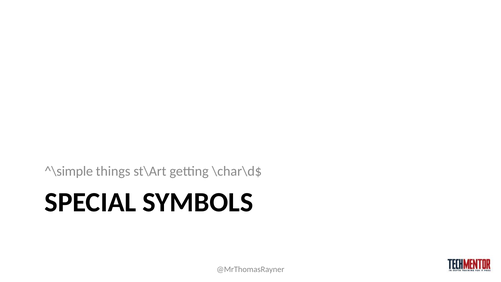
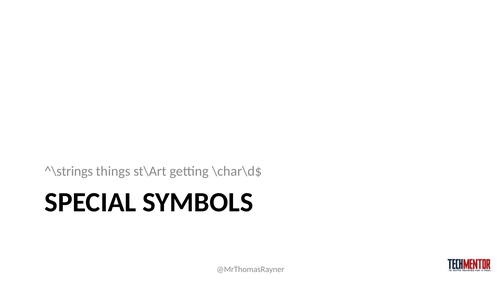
^\simple: ^\simple -> ^\strings
